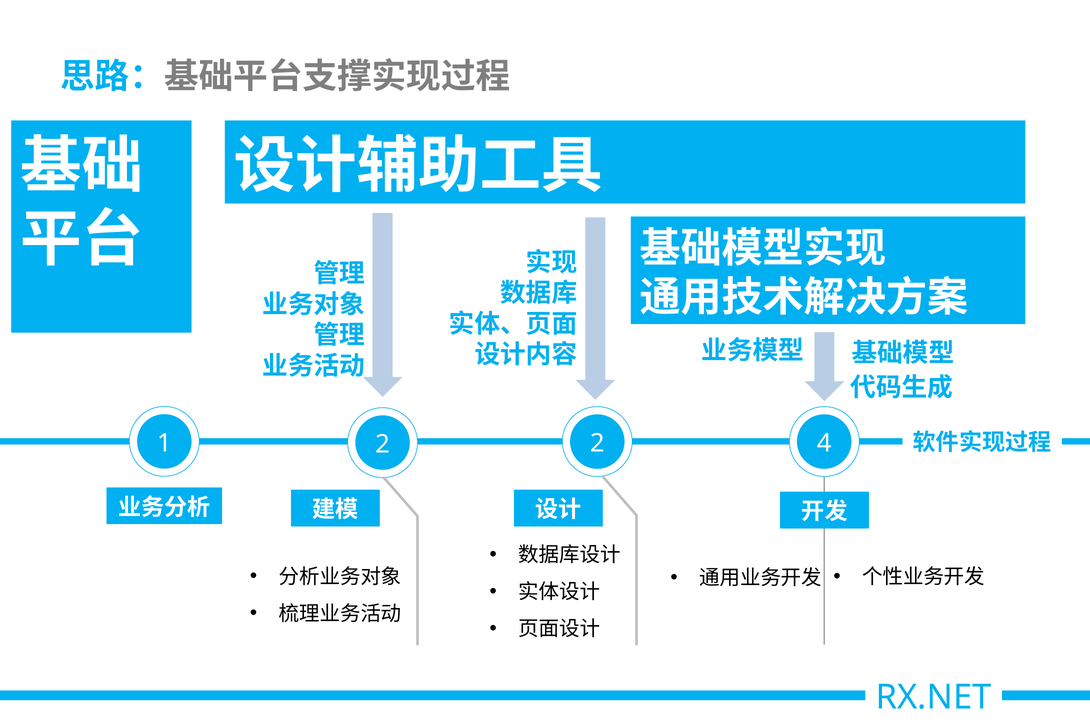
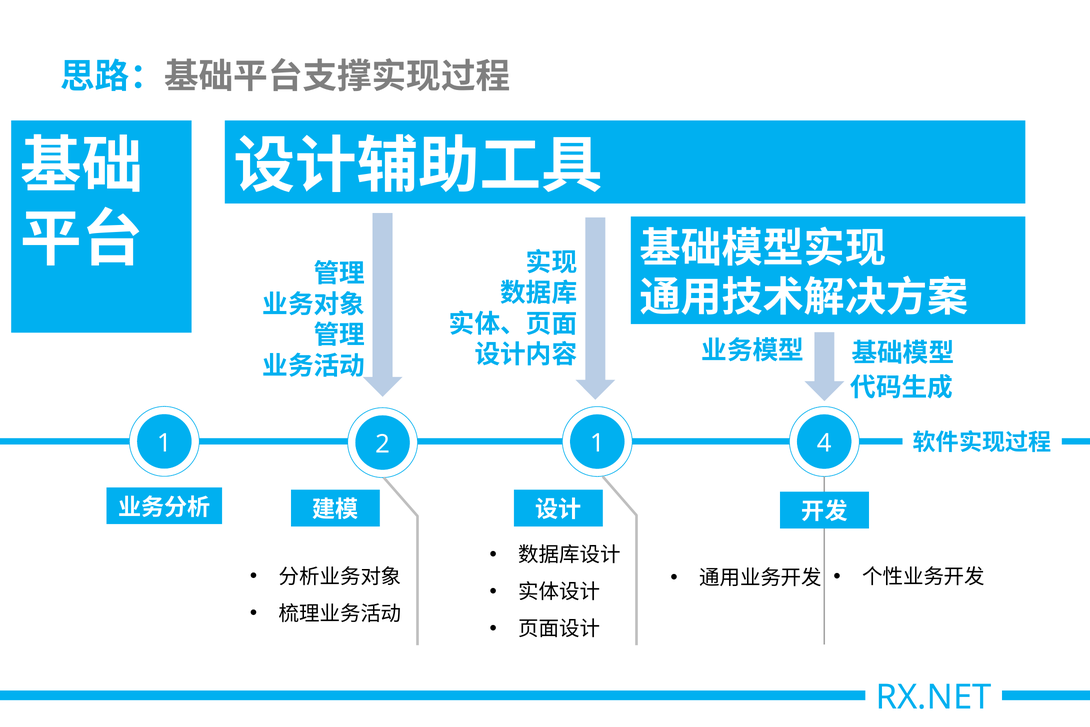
2 2: 2 -> 1
